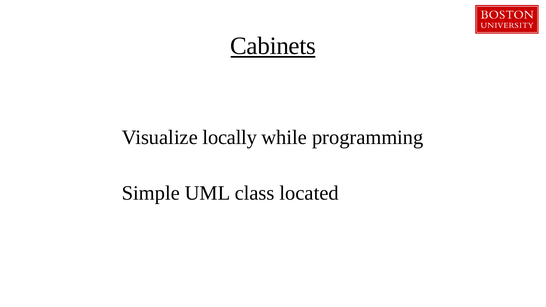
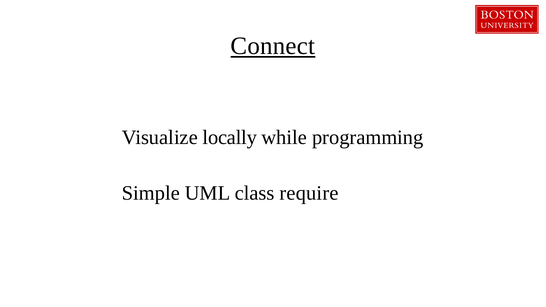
Cabinets: Cabinets -> Connect
located: located -> require
